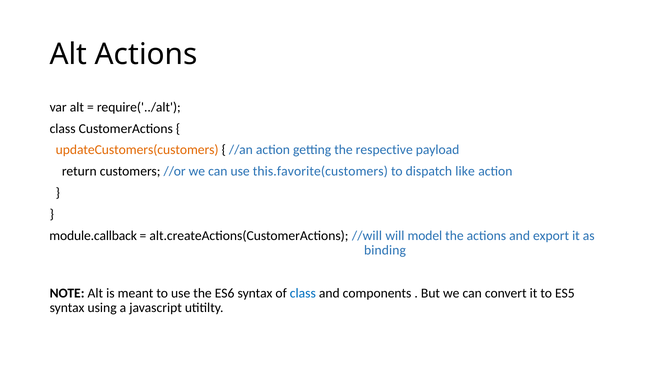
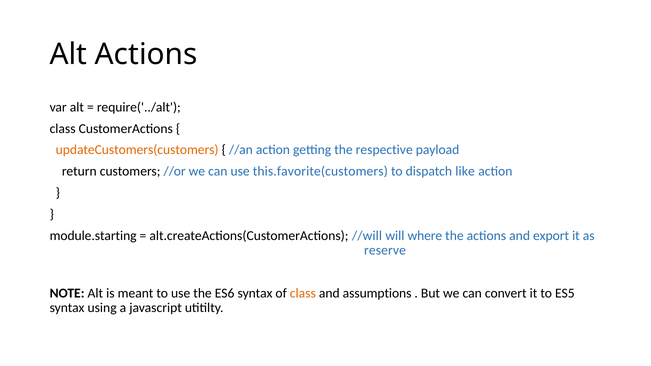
module.callback: module.callback -> module.starting
model: model -> where
binding: binding -> reserve
class at (303, 293) colour: blue -> orange
components: components -> assumptions
